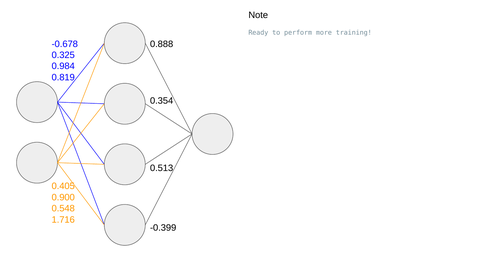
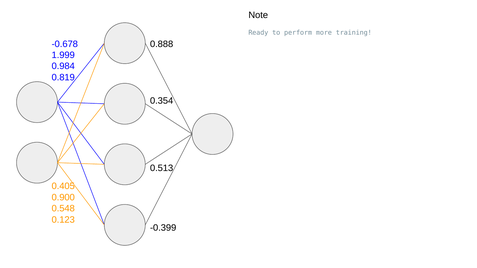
0.325: 0.325 -> 1.999
1.716: 1.716 -> 0.123
